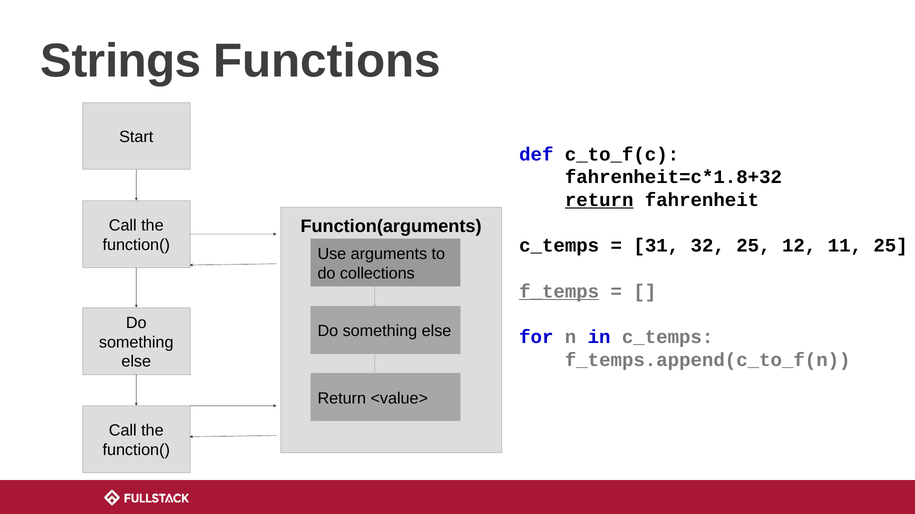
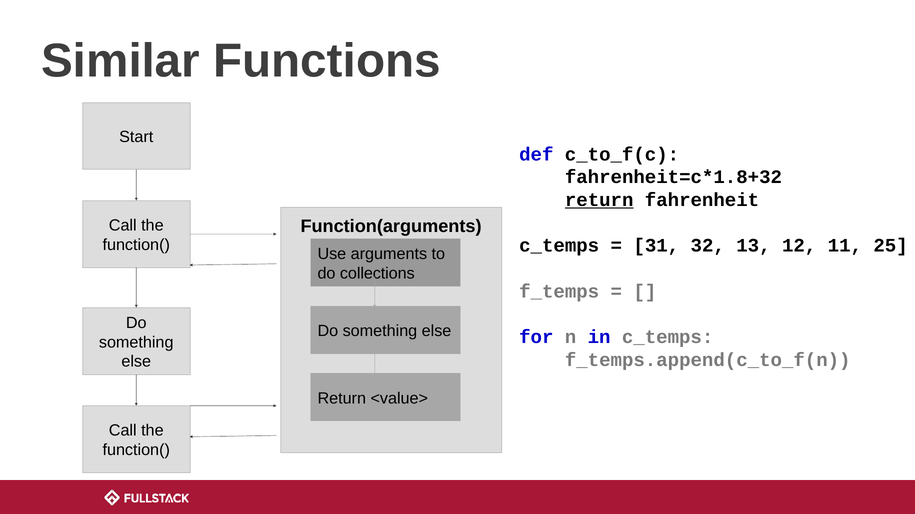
Strings: Strings -> Similar
32 25: 25 -> 13
f_temps underline: present -> none
